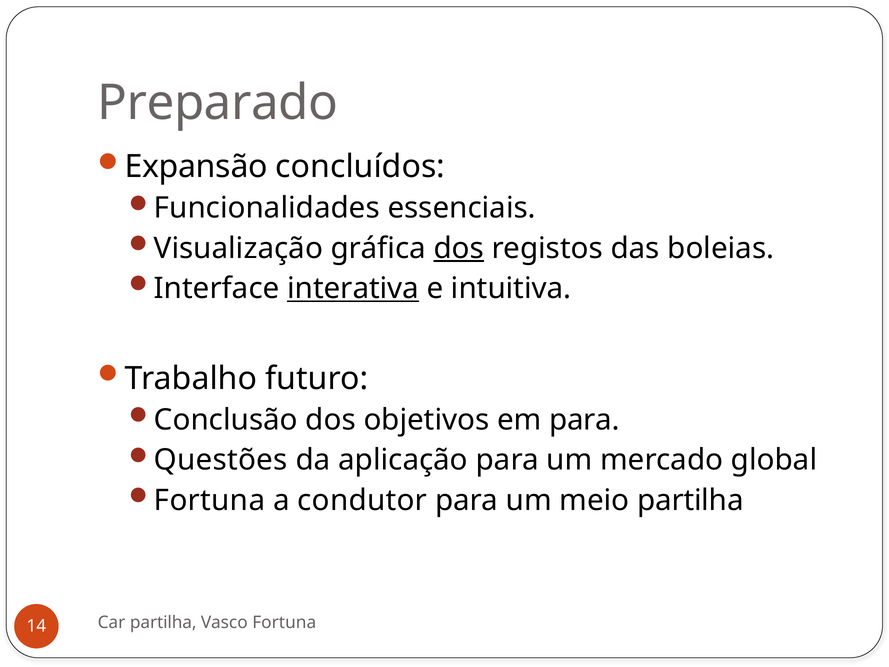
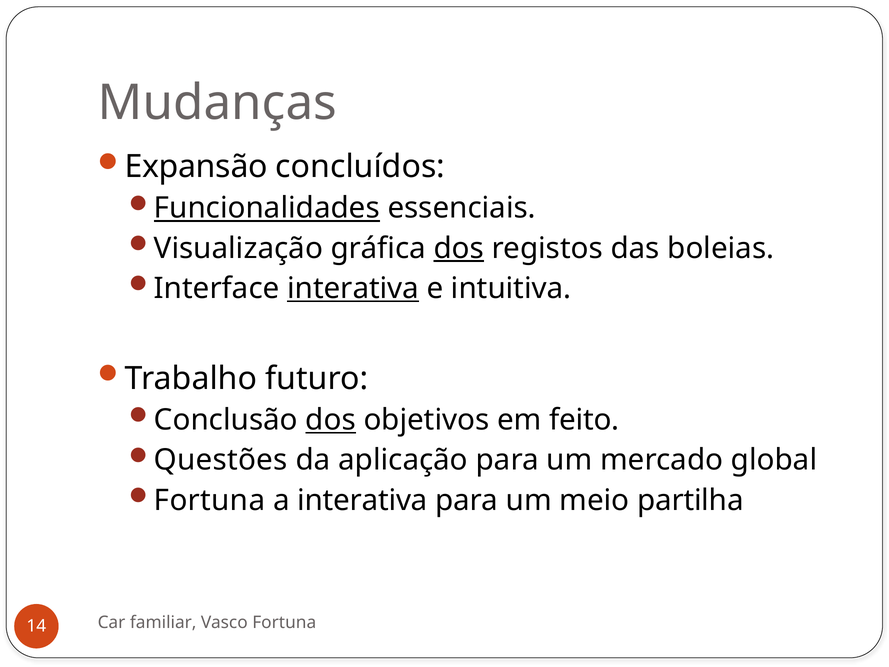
Preparado: Preparado -> Mudanças
Funcionalidades underline: none -> present
dos at (331, 420) underline: none -> present
em para: para -> feito
a condutor: condutor -> interativa
Car partilha: partilha -> familiar
